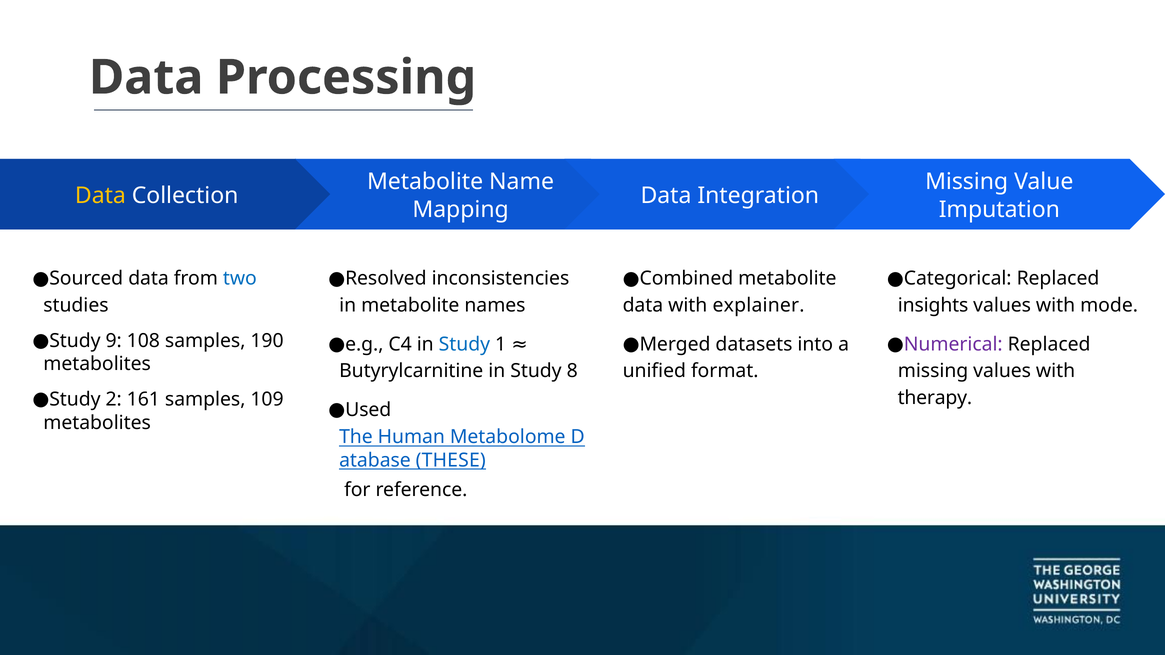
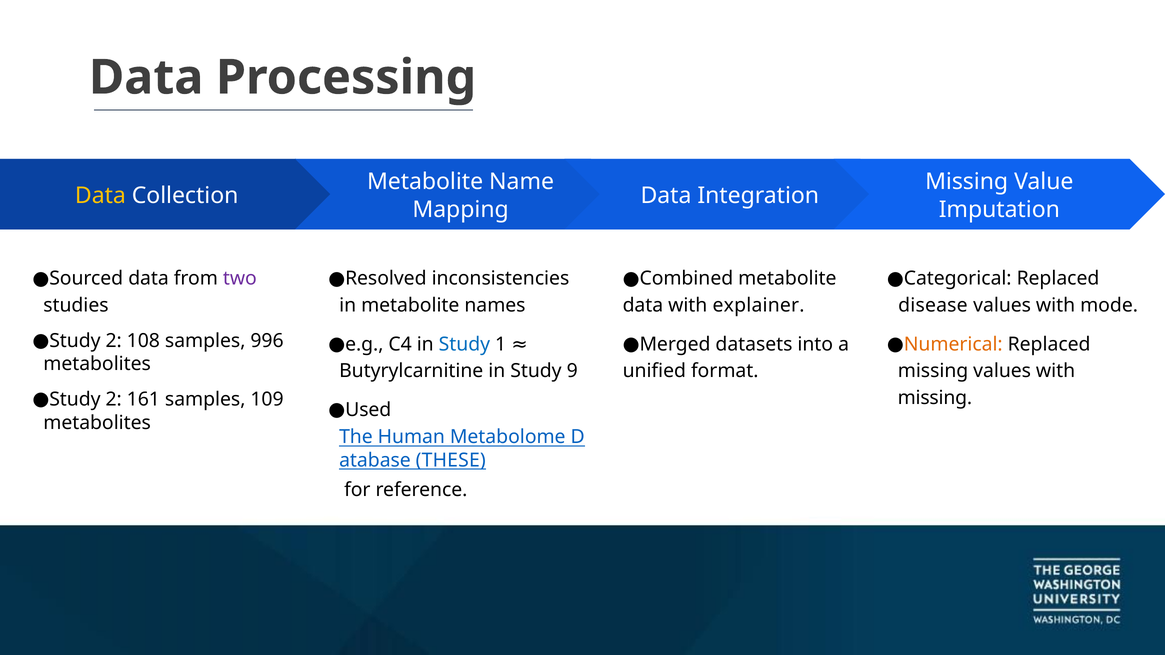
two colour: blue -> purple
insights: insights -> disease
9 at (114, 341): 9 -> 2
190: 190 -> 996
Numerical colour: purple -> orange
8: 8 -> 9
therapy at (935, 398): therapy -> missing
